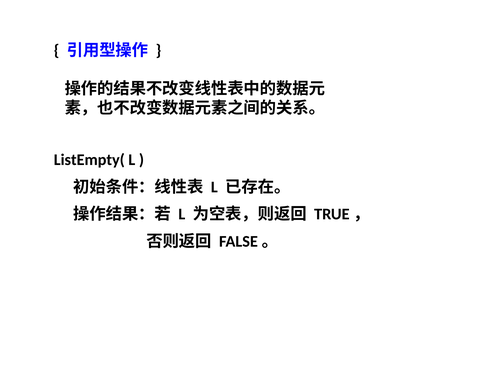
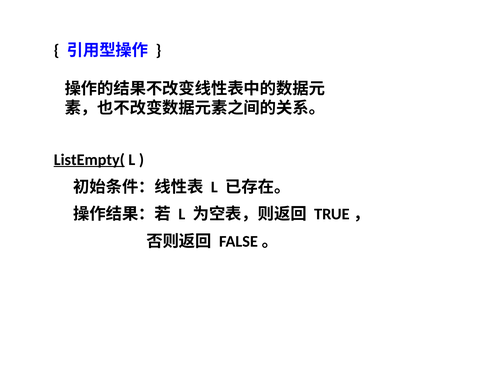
ListEmpty( underline: none -> present
